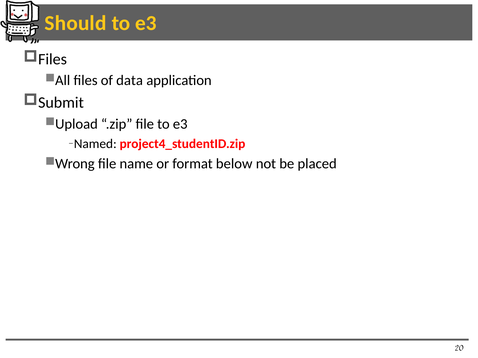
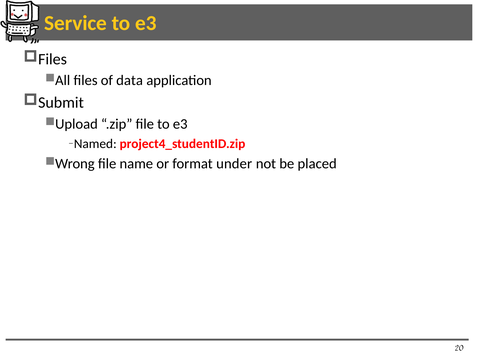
Should: Should -> Service
below: below -> under
